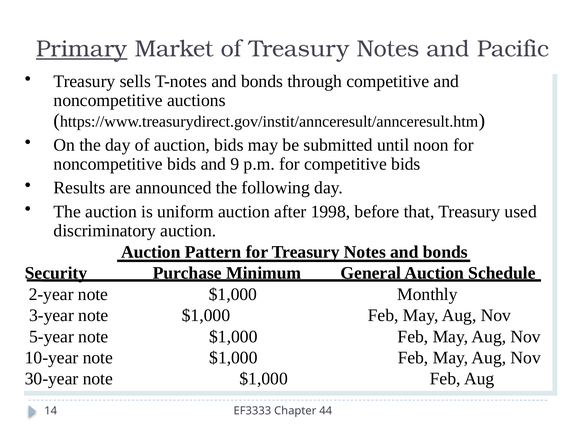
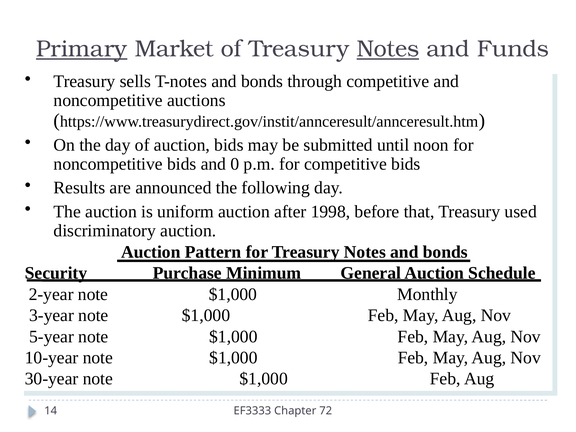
Notes at (388, 49) underline: none -> present
Pacific: Pacific -> Funds
9: 9 -> 0
44: 44 -> 72
